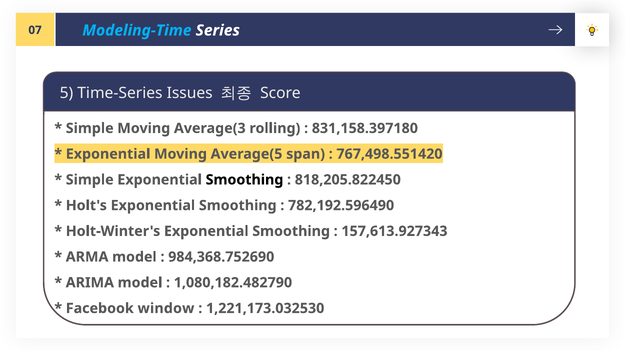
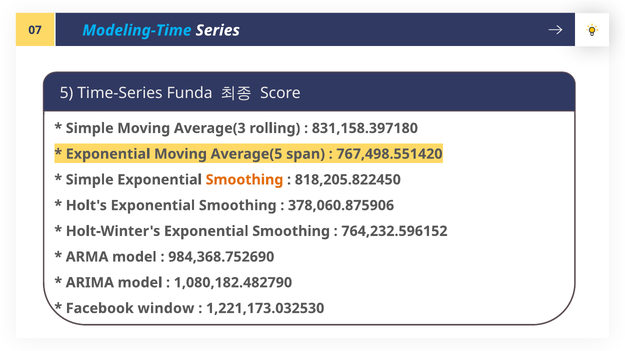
Issues: Issues -> Funda
Smoothing at (245, 180) colour: black -> orange
782,192.596490: 782,192.596490 -> 378,060.875906
157,613.927343: 157,613.927343 -> 764,232.596152
